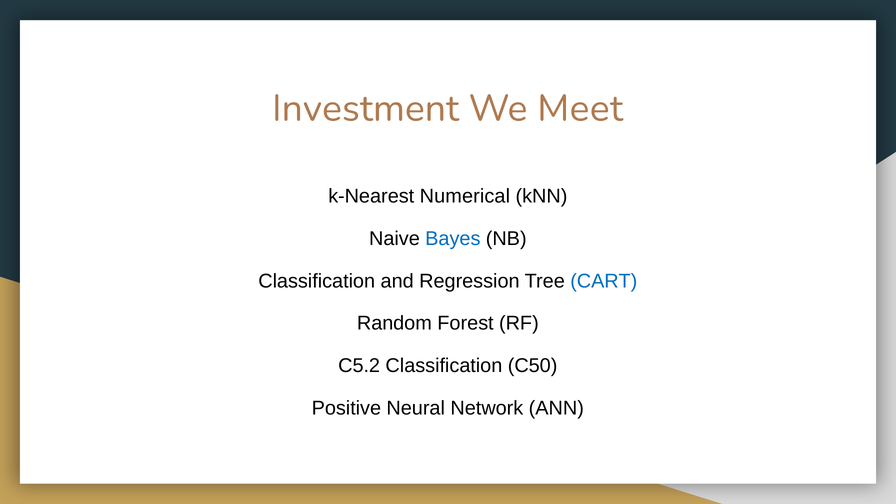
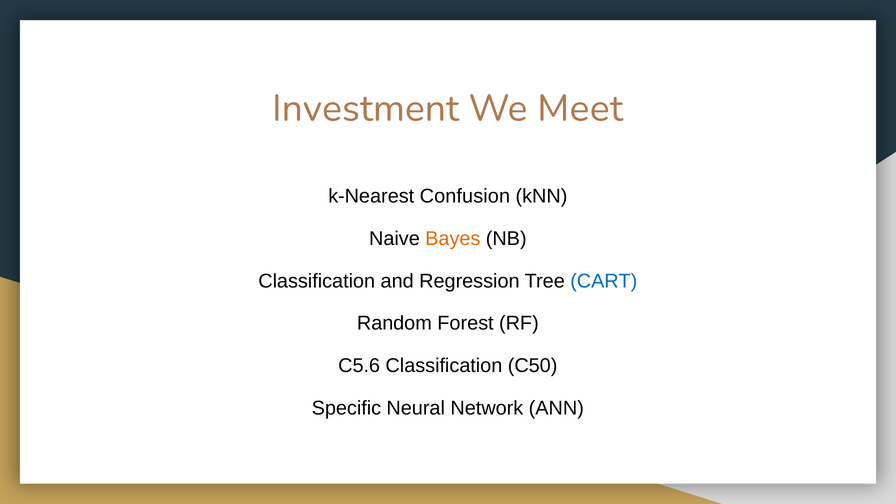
Numerical: Numerical -> Confusion
Bayes colour: blue -> orange
C5.2: C5.2 -> C5.6
Positive: Positive -> Specific
